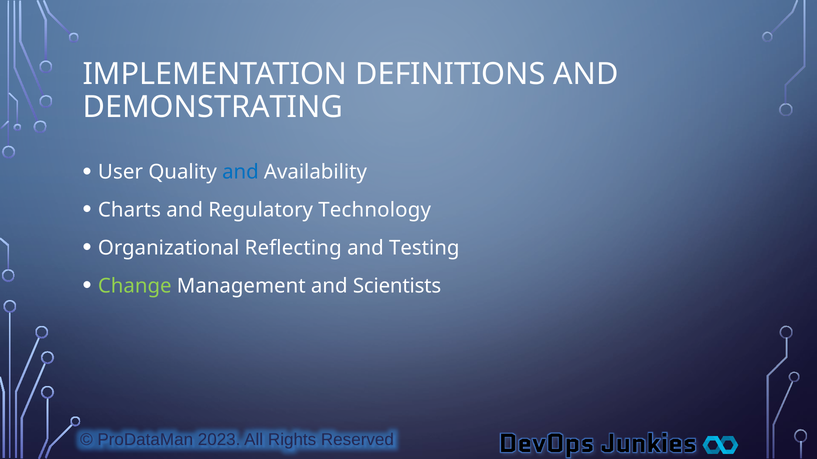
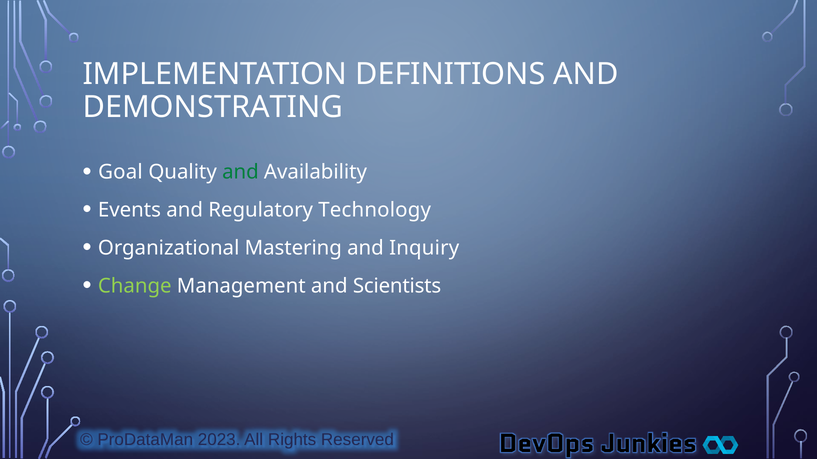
User: User -> Goal
and at (240, 172) colour: blue -> green
Charts: Charts -> Events
Reflecting: Reflecting -> Mastering
Testing: Testing -> Inquiry
